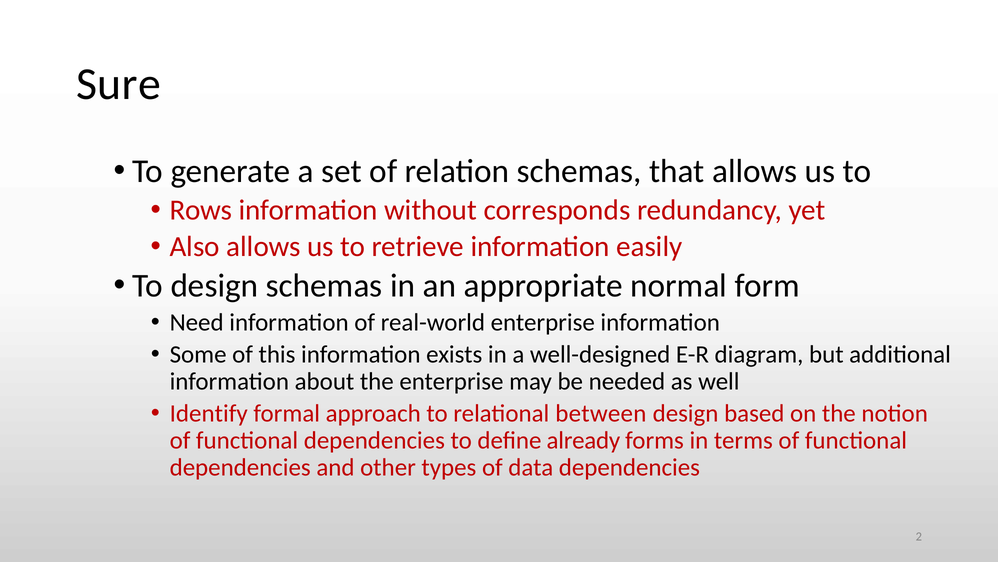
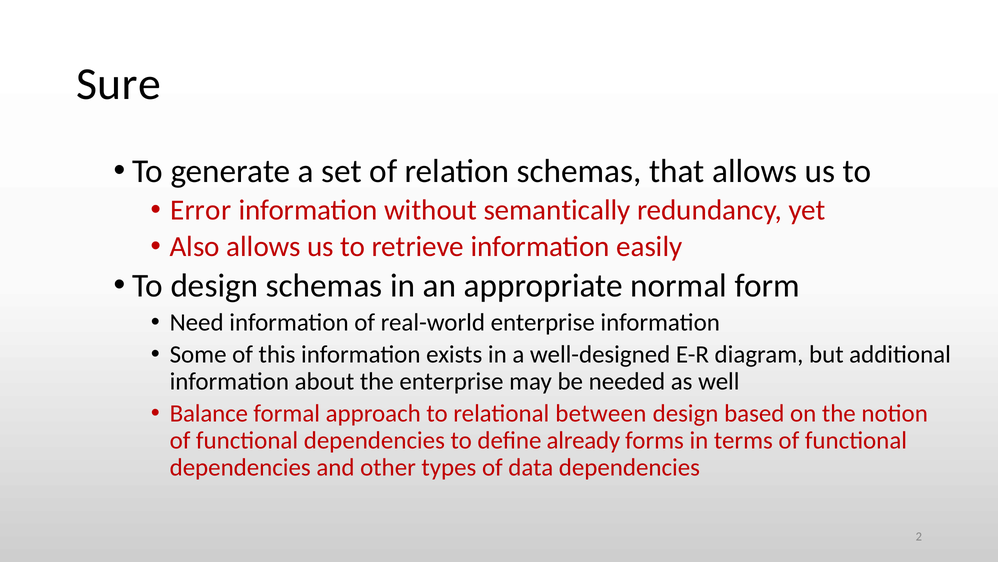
Rows: Rows -> Error
corresponds: corresponds -> semantically
Identify: Identify -> Balance
